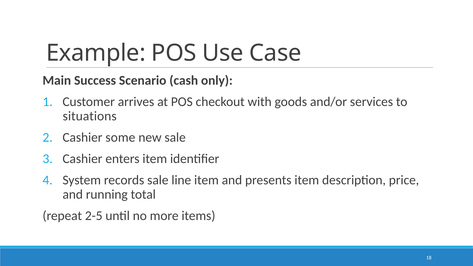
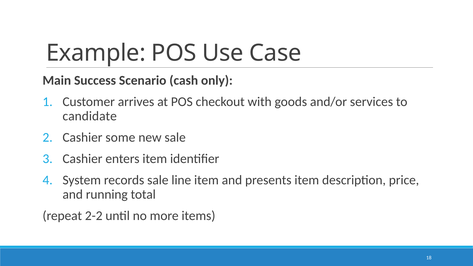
situations: situations -> candidate
2-5: 2-5 -> 2-2
